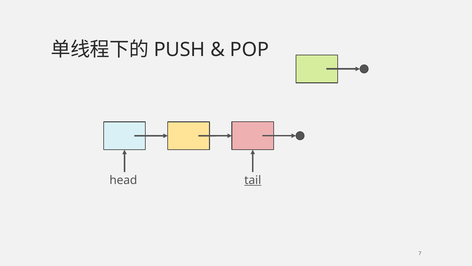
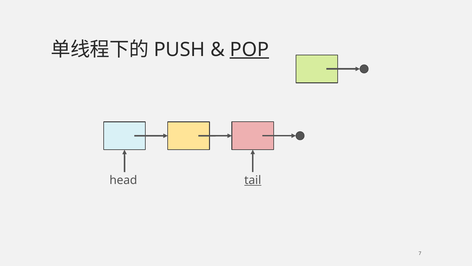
POP underline: none -> present
